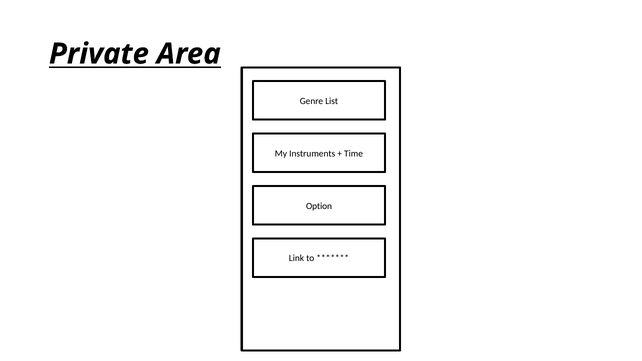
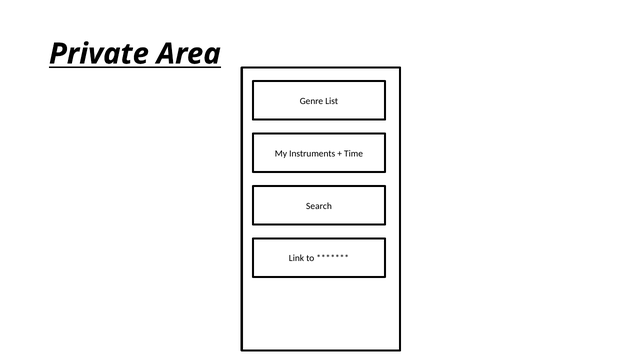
Option: Option -> Search
